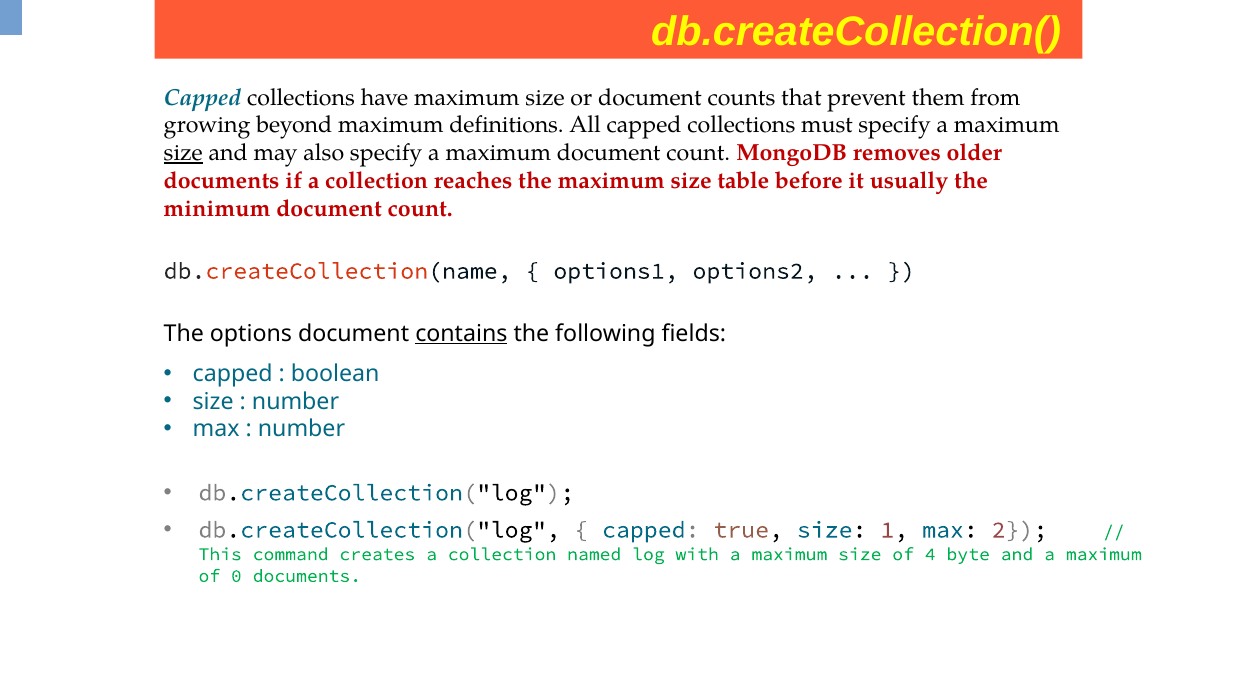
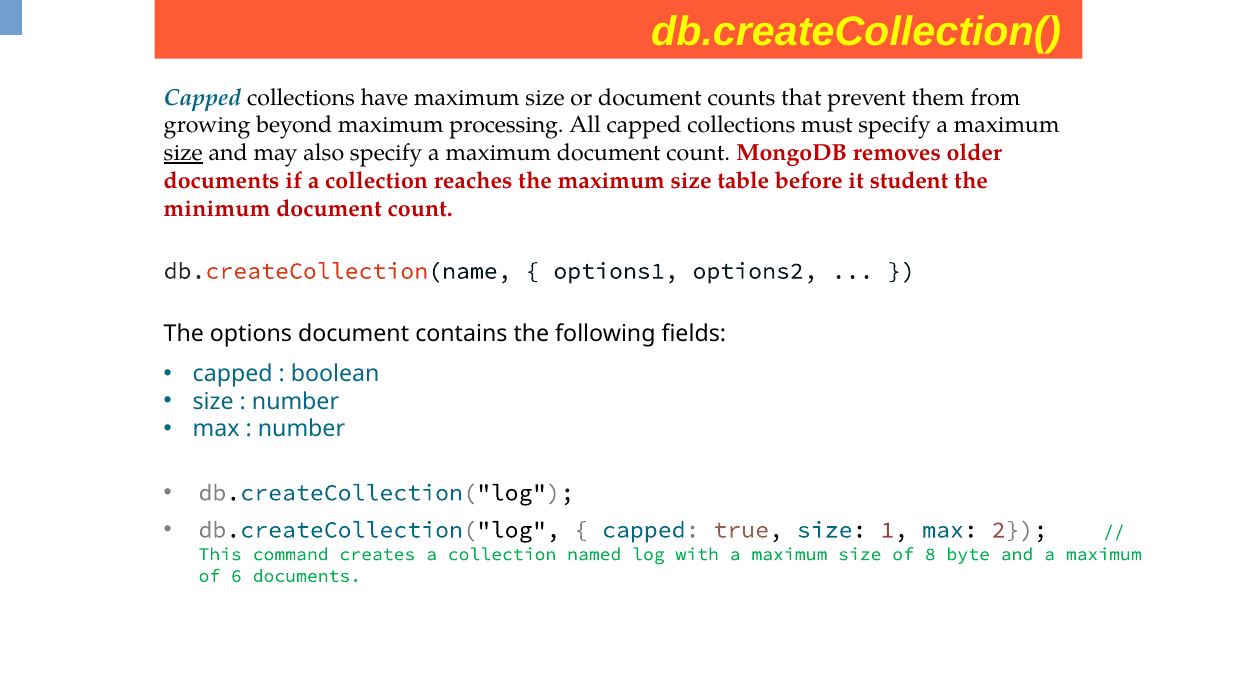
definitions: definitions -> processing
usually: usually -> student
contains underline: present -> none
4: 4 -> 8
0: 0 -> 6
